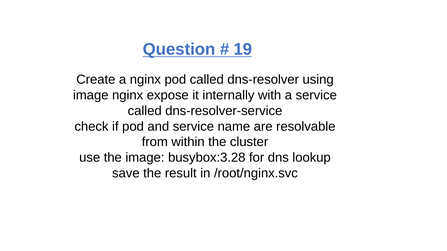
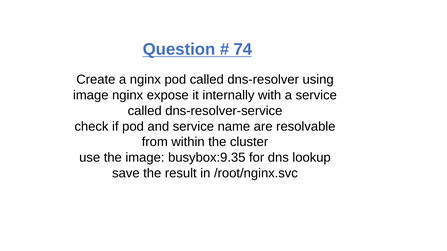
19: 19 -> 74
busybox:3.28: busybox:3.28 -> busybox:9.35
